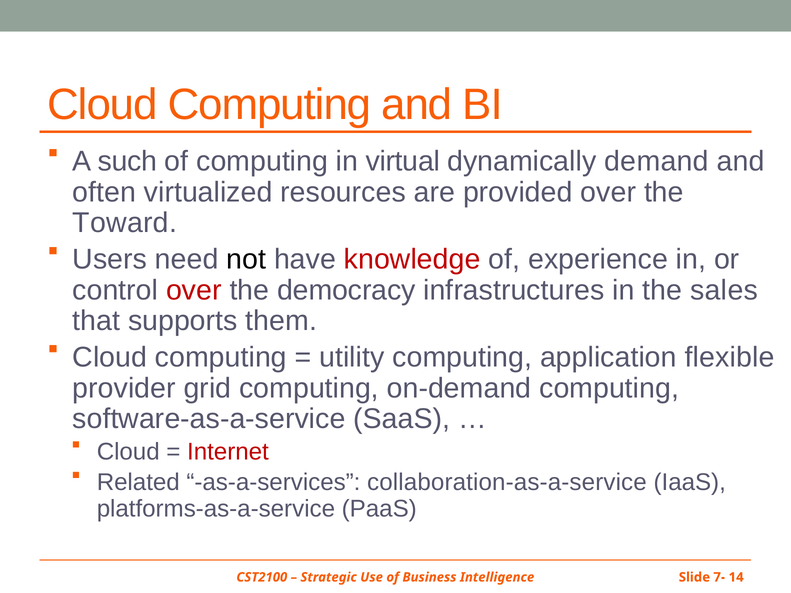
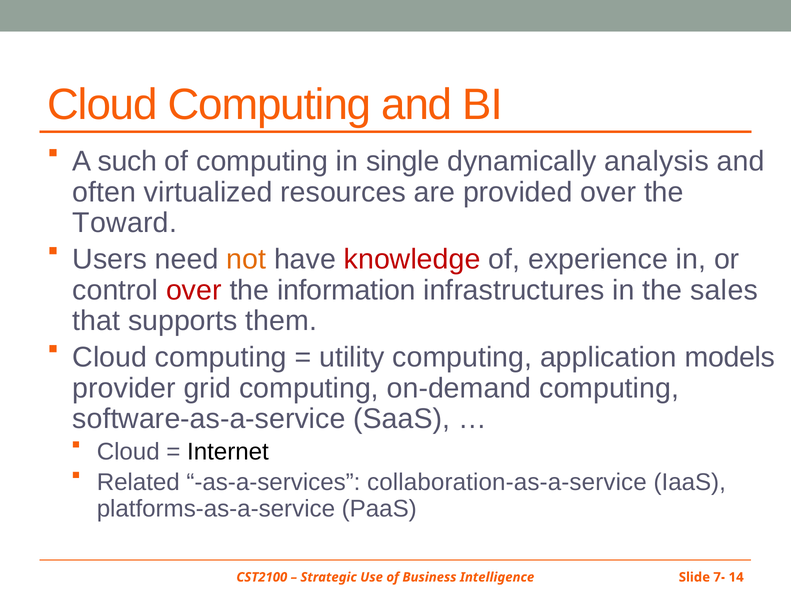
virtual: virtual -> single
demand: demand -> analysis
not colour: black -> orange
democracy: democracy -> information
flexible: flexible -> models
Internet colour: red -> black
